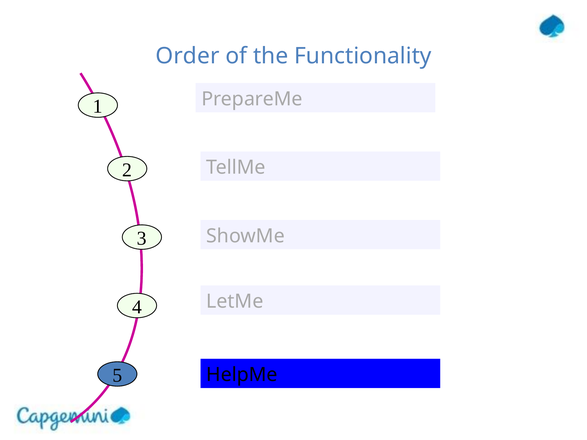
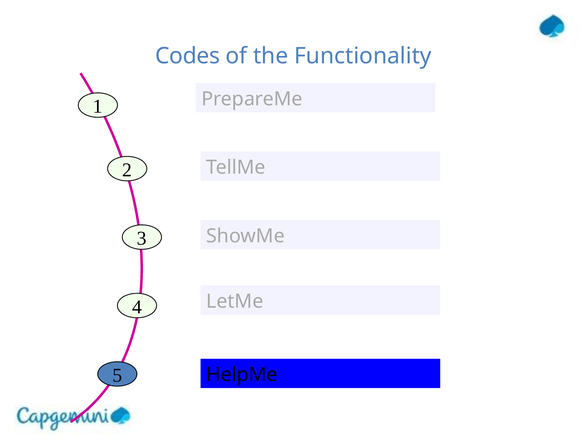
Order: Order -> Codes
